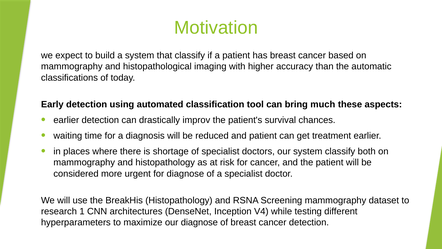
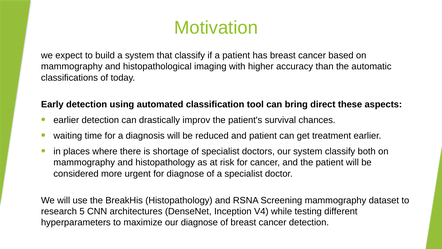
much: much -> direct
1: 1 -> 5
